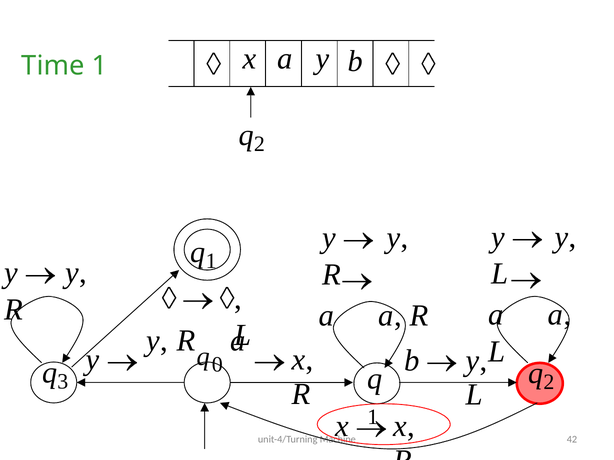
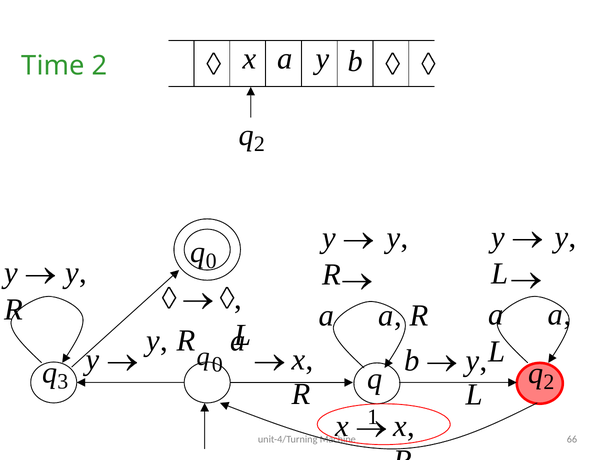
Time 1: 1 -> 2
1 at (211, 261): 1 -> 0
42: 42 -> 66
